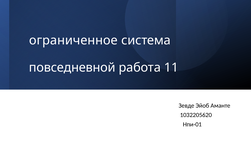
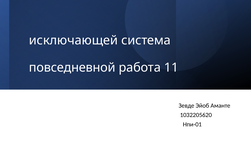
ограниченное: ограниченное -> исключающей
